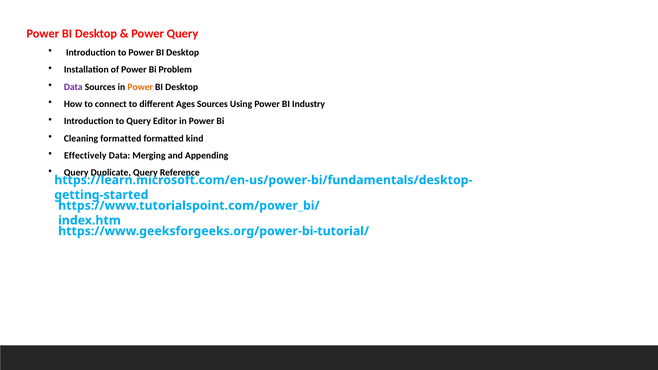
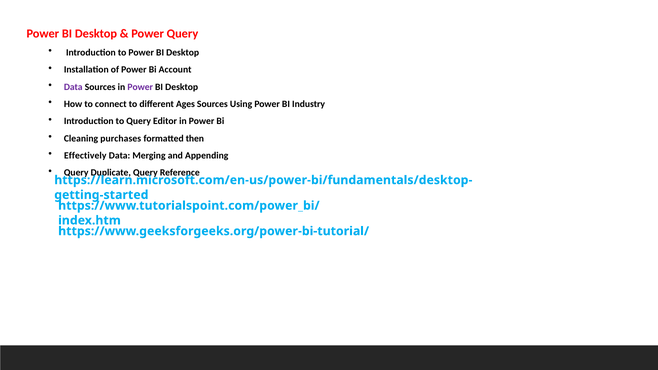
Problem: Problem -> Account
Power at (140, 87) colour: orange -> purple
Cleaning formatted: formatted -> purchases
kind: kind -> then
